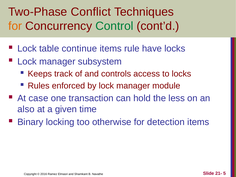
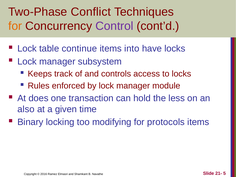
Control colour: green -> purple
rule: rule -> into
case: case -> does
otherwise: otherwise -> modifying
detection: detection -> protocols
